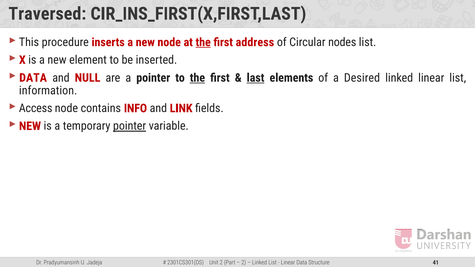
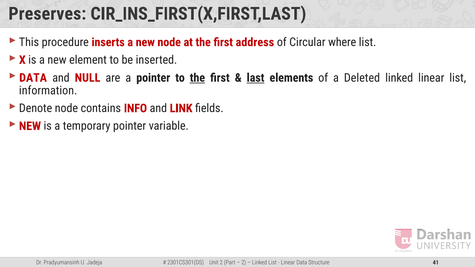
Traversed: Traversed -> Preserves
the at (203, 42) underline: present -> none
nodes: nodes -> where
Desired: Desired -> Deleted
Access: Access -> Denote
pointer at (130, 126) underline: present -> none
